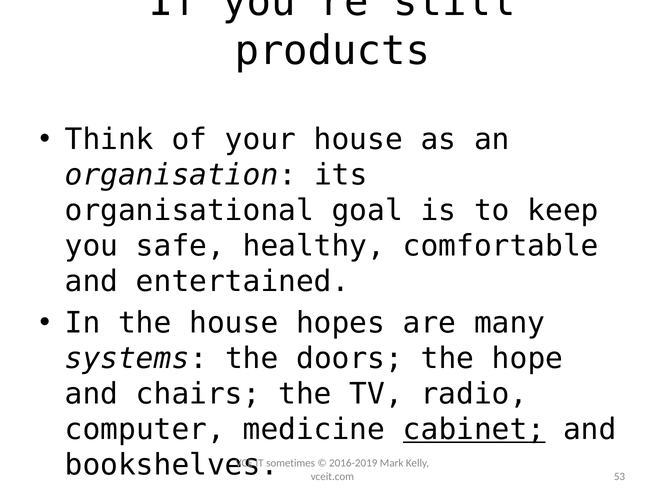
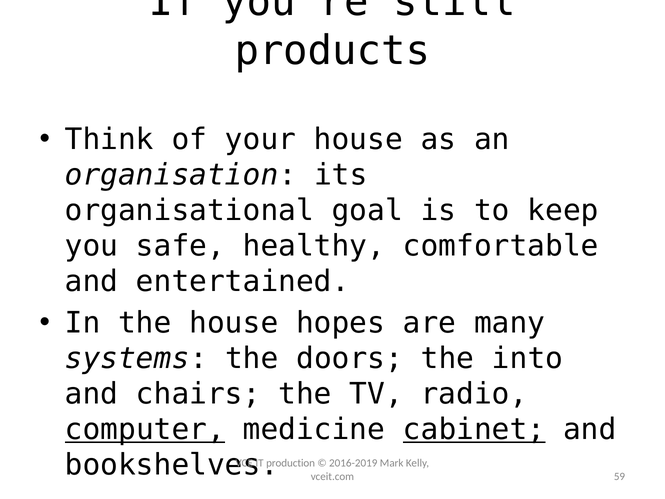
hope: hope -> into
computer underline: none -> present
sometimes: sometimes -> production
53: 53 -> 59
